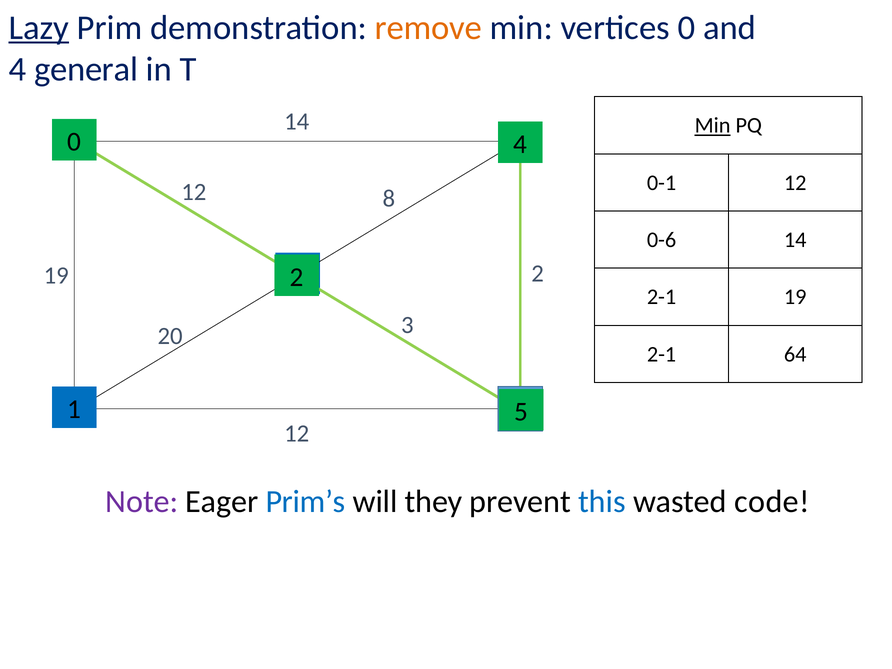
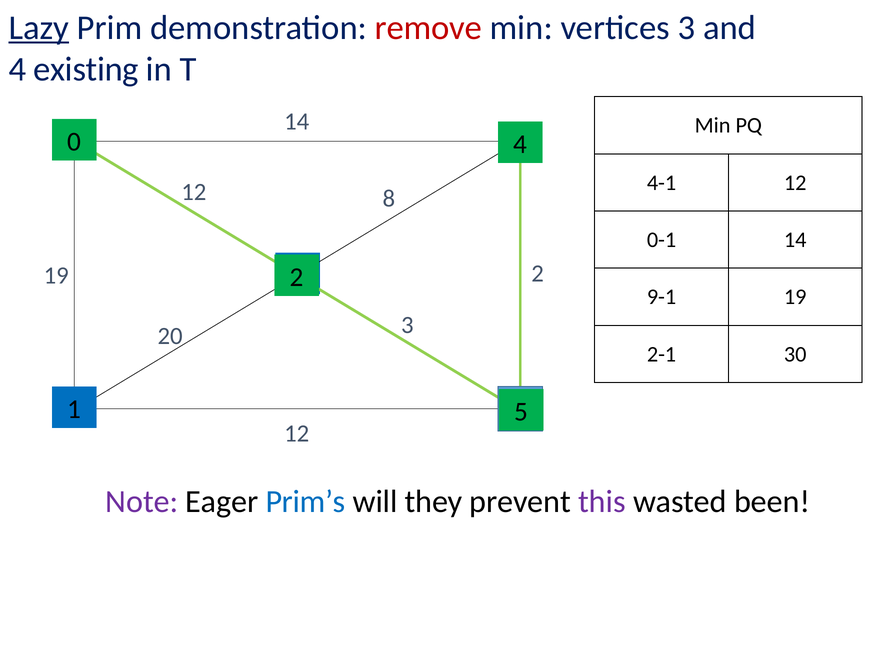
remove colour: orange -> red
vertices 0: 0 -> 3
general: general -> existing
Min at (713, 125) underline: present -> none
0-1: 0-1 -> 4-1
0-6: 0-6 -> 0-1
2-1 at (662, 297): 2-1 -> 9-1
64: 64 -> 30
this colour: blue -> purple
code: code -> been
